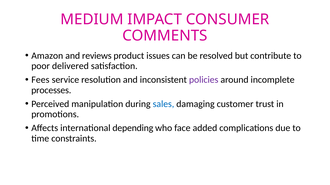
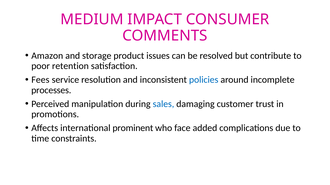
reviews: reviews -> storage
delivered: delivered -> retention
policies colour: purple -> blue
depending: depending -> prominent
